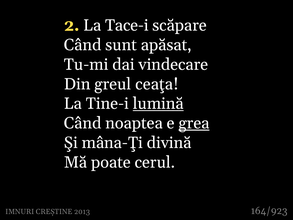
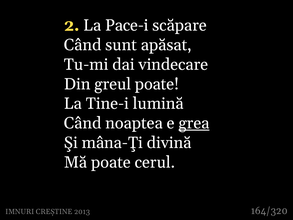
Tace-i: Tace-i -> Pace-i
greul ceaţa: ceaţa -> poate
lumină underline: present -> none
164/923: 164/923 -> 164/320
